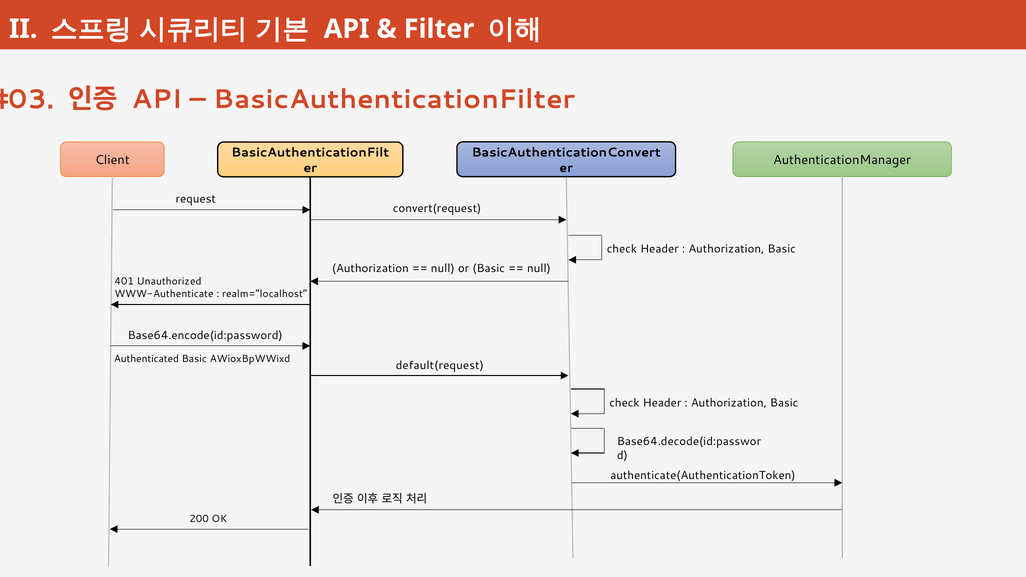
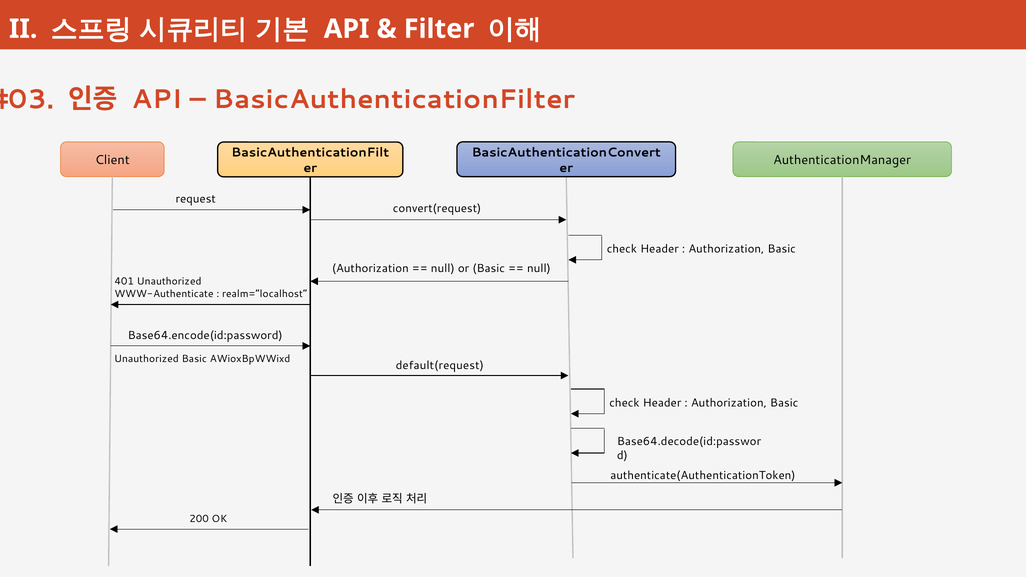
Authenticated at (146, 359): Authenticated -> Unauthorized
